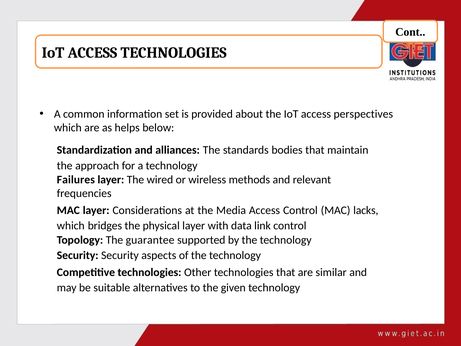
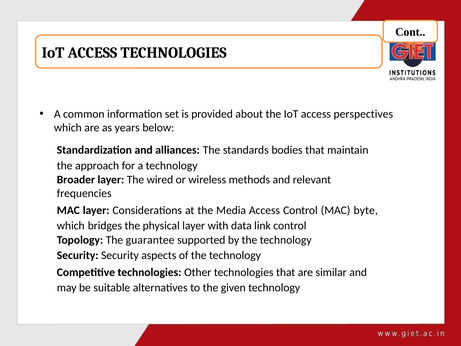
helps: helps -> years
Failures: Failures -> Broader
lacks: lacks -> byte
